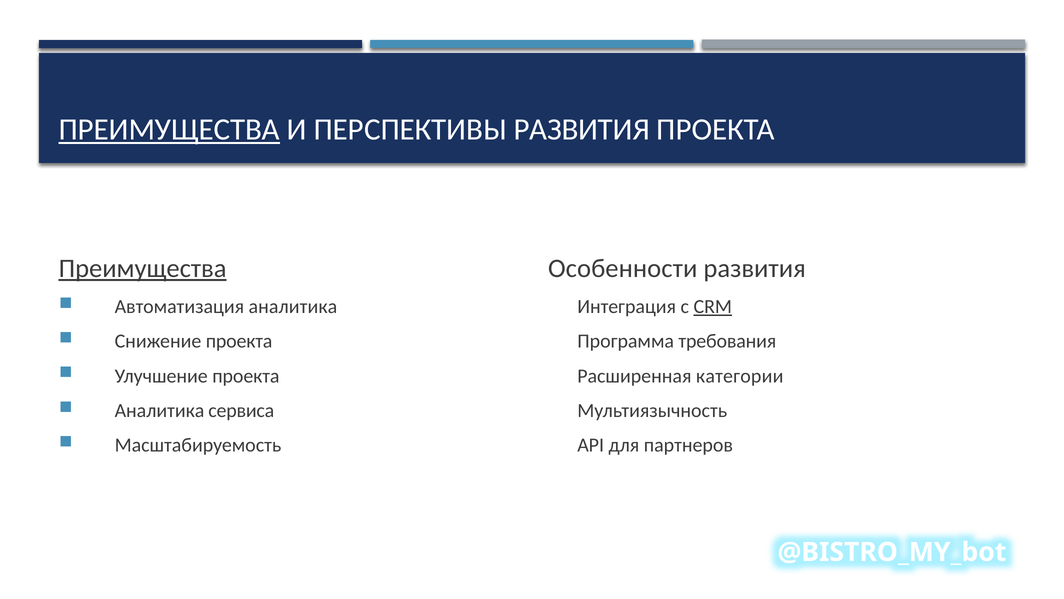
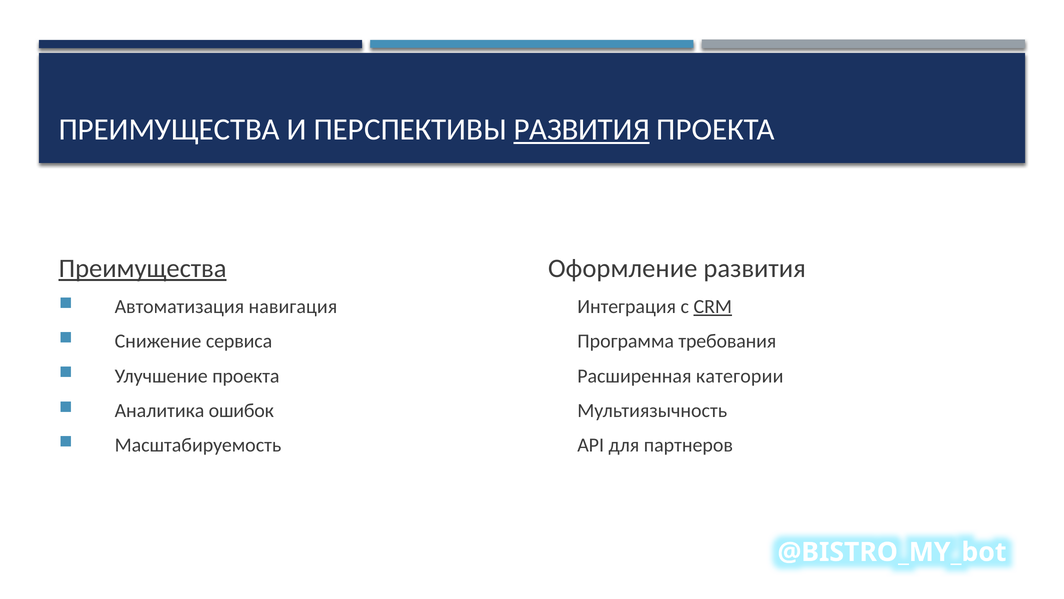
ПРЕИМУЩЕСТВА at (169, 129) underline: present -> none
РАЗВИТИЯ at (582, 129) underline: none -> present
Особенности: Особенности -> Оформление
аналитика: аналитика -> навигация
проекта at (239, 341): проекта -> сервиса
сервиса: сервиса -> ошибок
